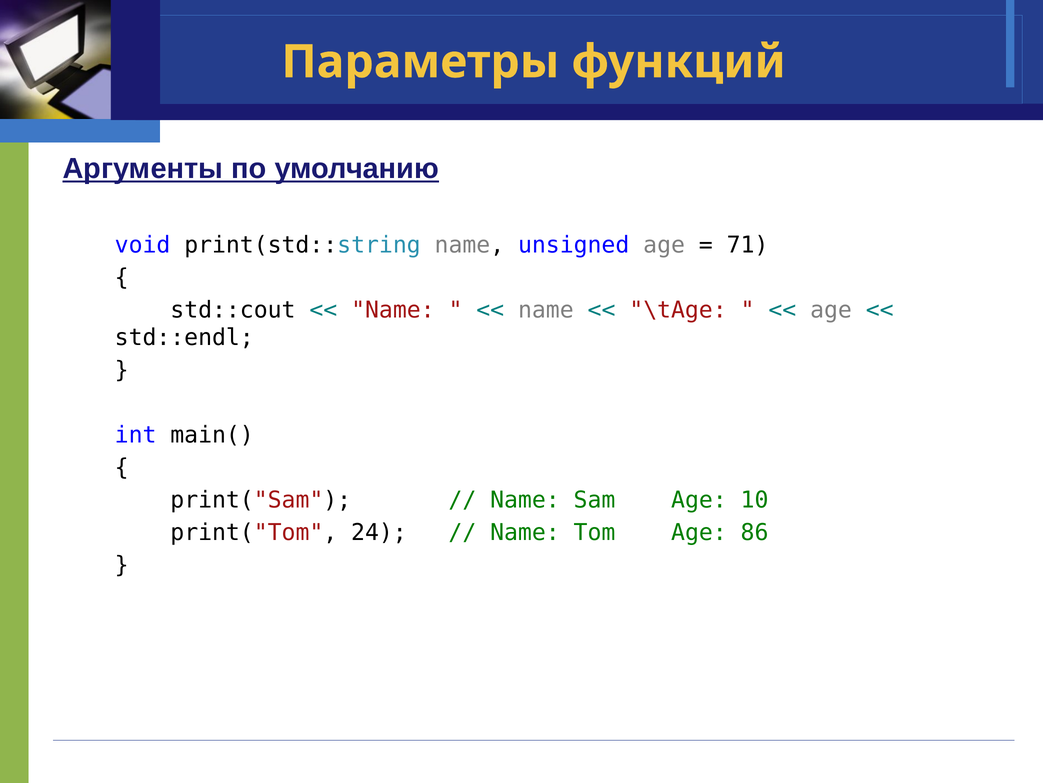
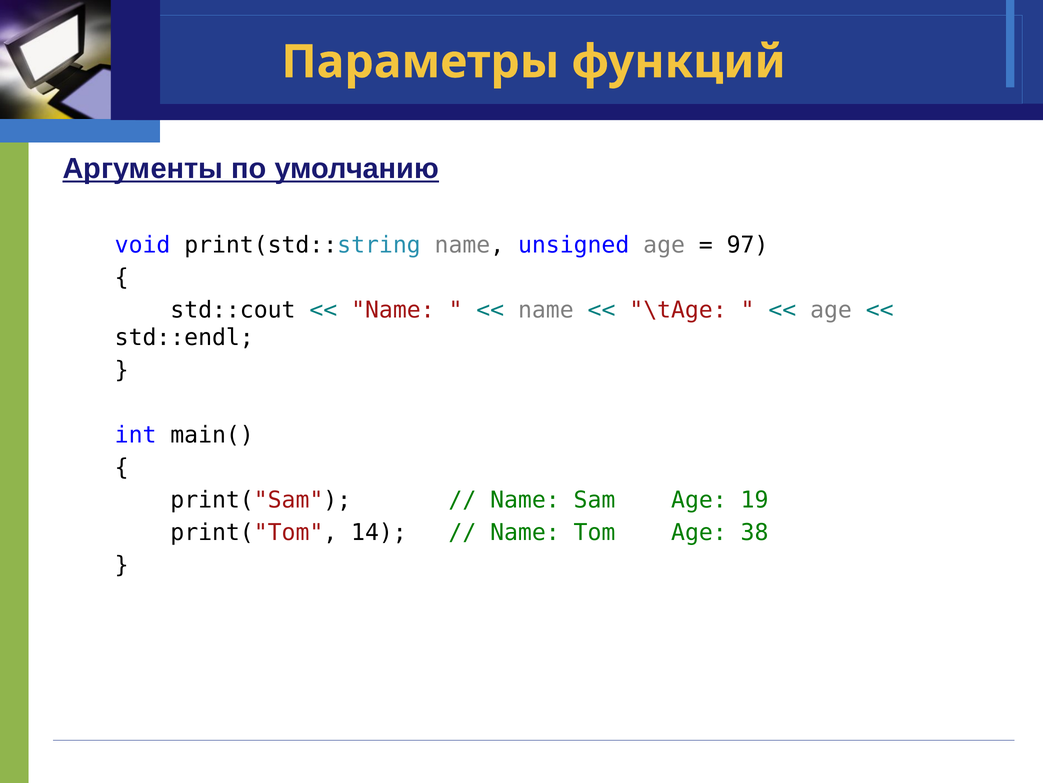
71: 71 -> 97
10: 10 -> 19
24: 24 -> 14
86: 86 -> 38
